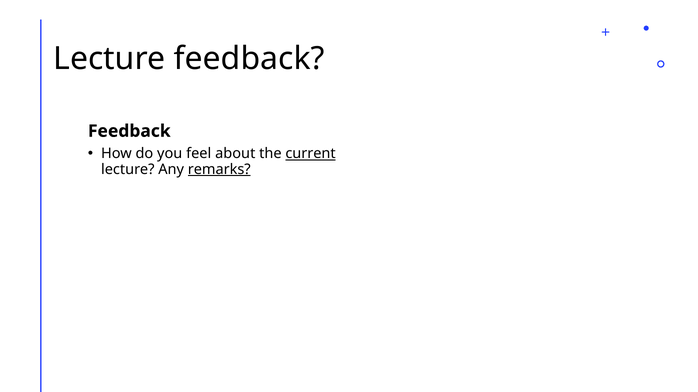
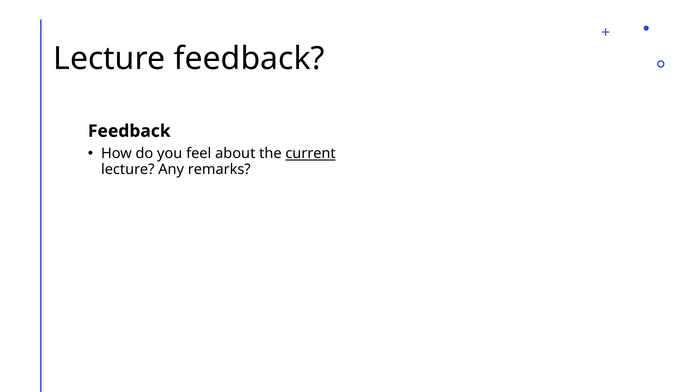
remarks underline: present -> none
